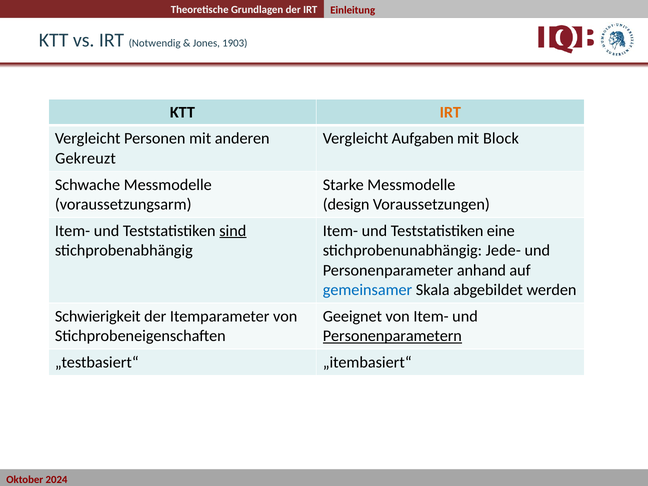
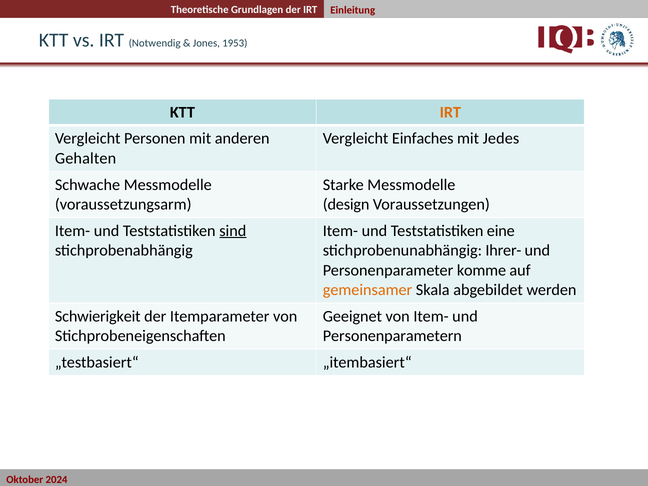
1903: 1903 -> 1953
Aufgaben: Aufgaben -> Einfaches
Block: Block -> Jedes
Gekreuzt: Gekreuzt -> Gehalten
Jede-: Jede- -> Ihrer-
anhand: anhand -> komme
gemeinsamer colour: blue -> orange
Personenparametern underline: present -> none
